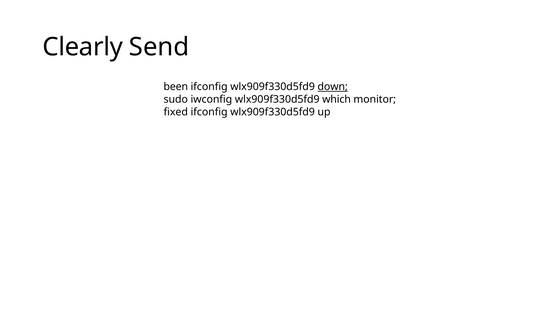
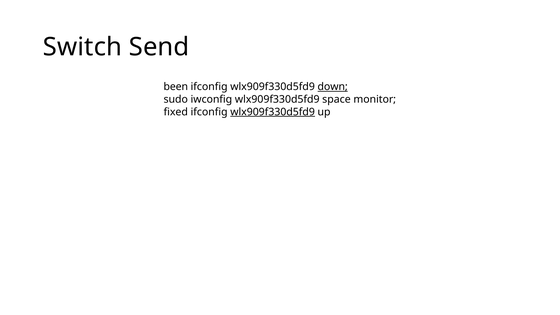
Clearly: Clearly -> Switch
which: which -> space
wlx909f330d5fd9 at (273, 112) underline: none -> present
